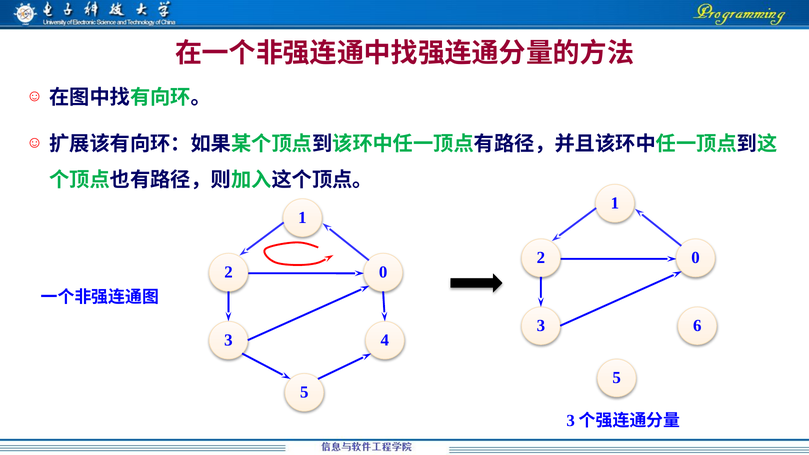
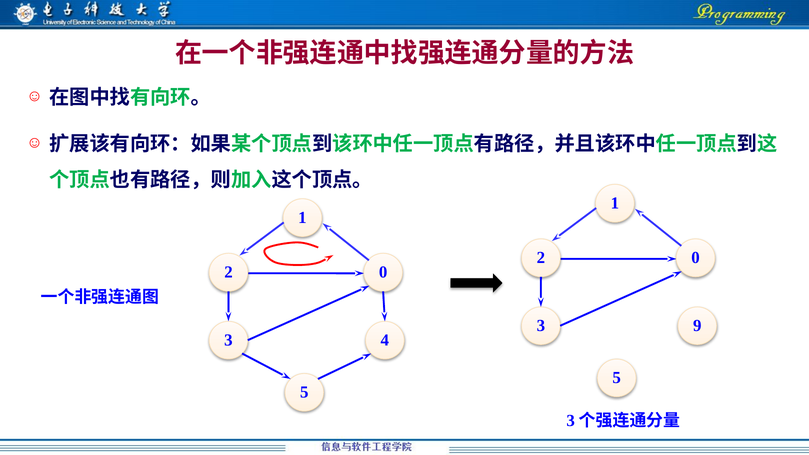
6: 6 -> 9
